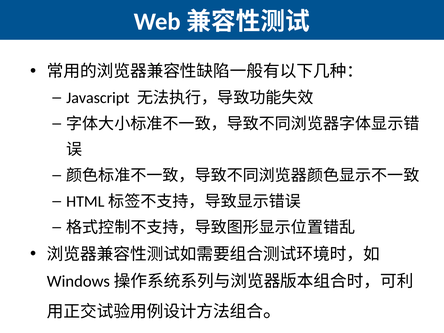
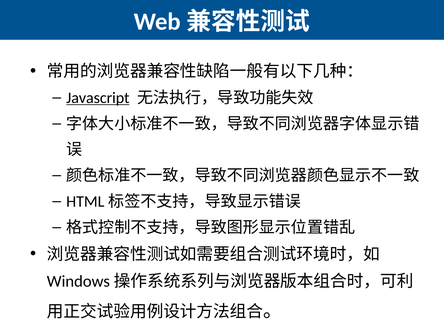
Javascript underline: none -> present
